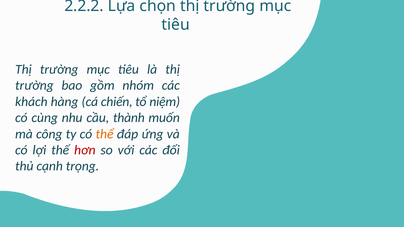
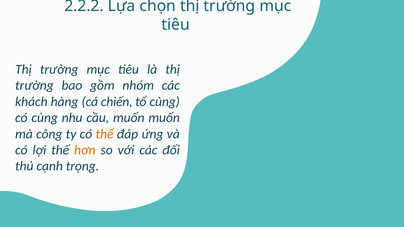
tổ niệm: niệm -> cùng
cầu thành: thành -> muốn
hơn colour: red -> orange
